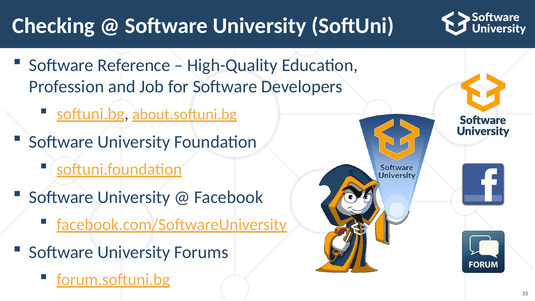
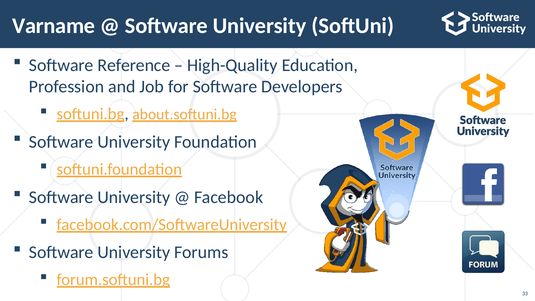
Checking: Checking -> Varname
